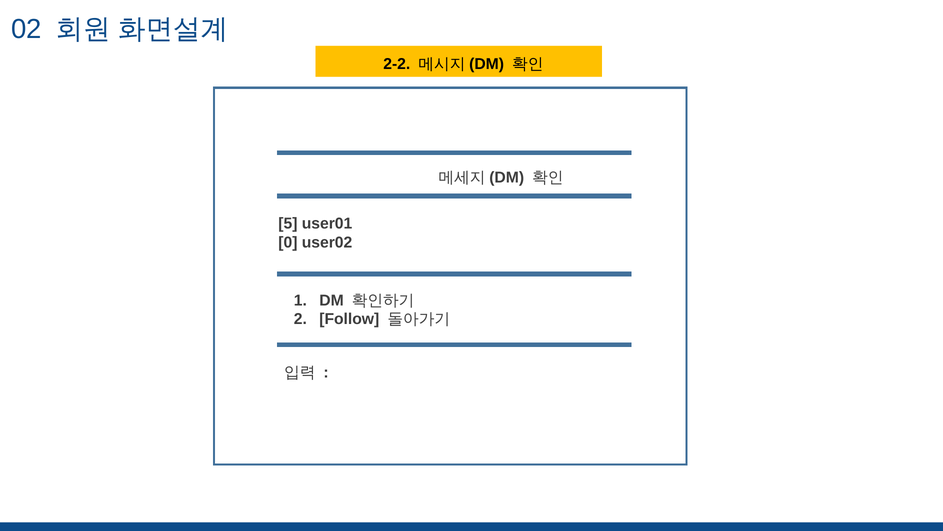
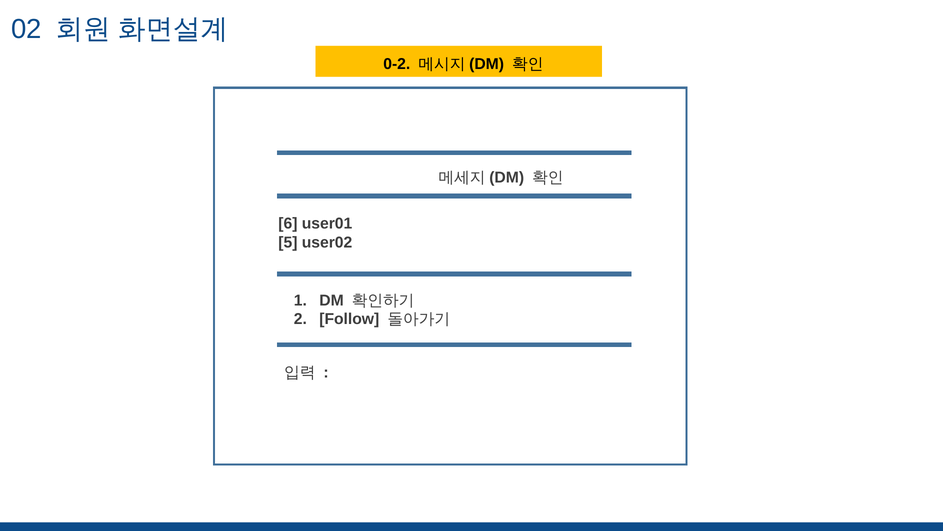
2-2: 2-2 -> 0-2
5: 5 -> 6
0: 0 -> 5
